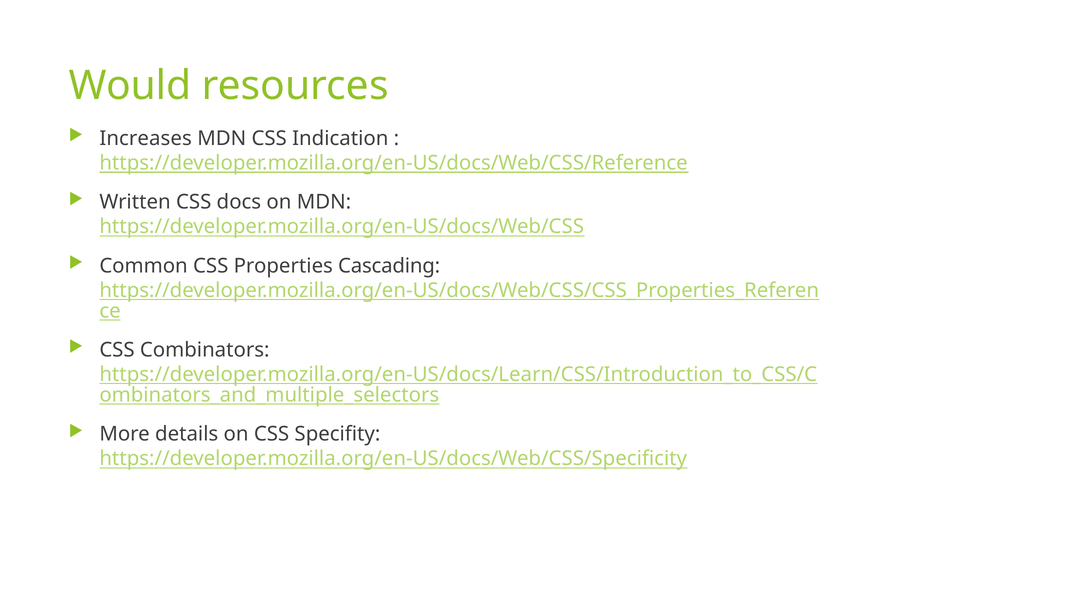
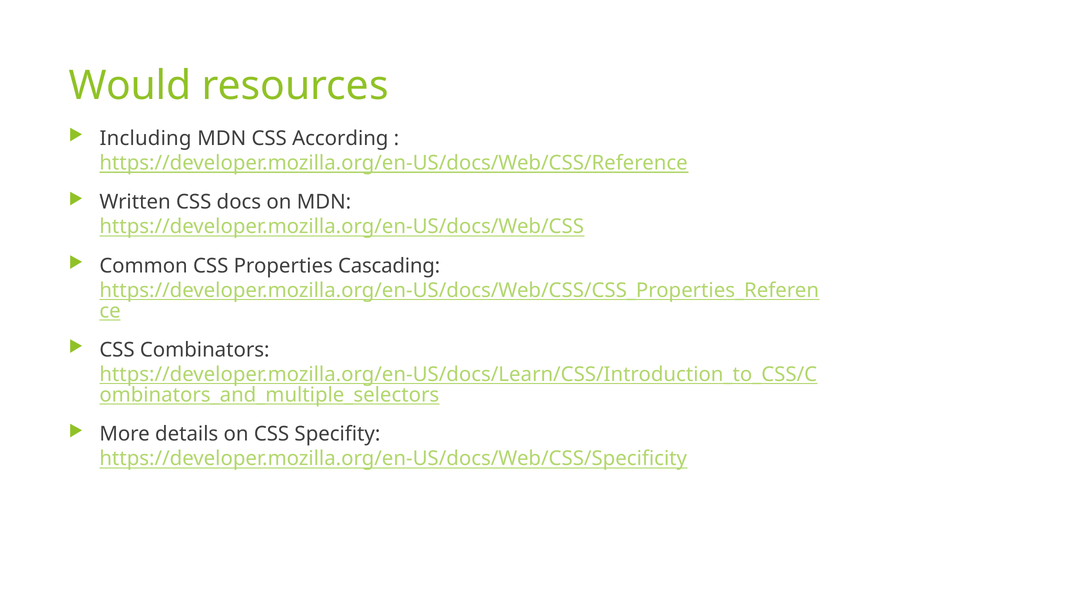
Increases: Increases -> Including
Indication: Indication -> According
